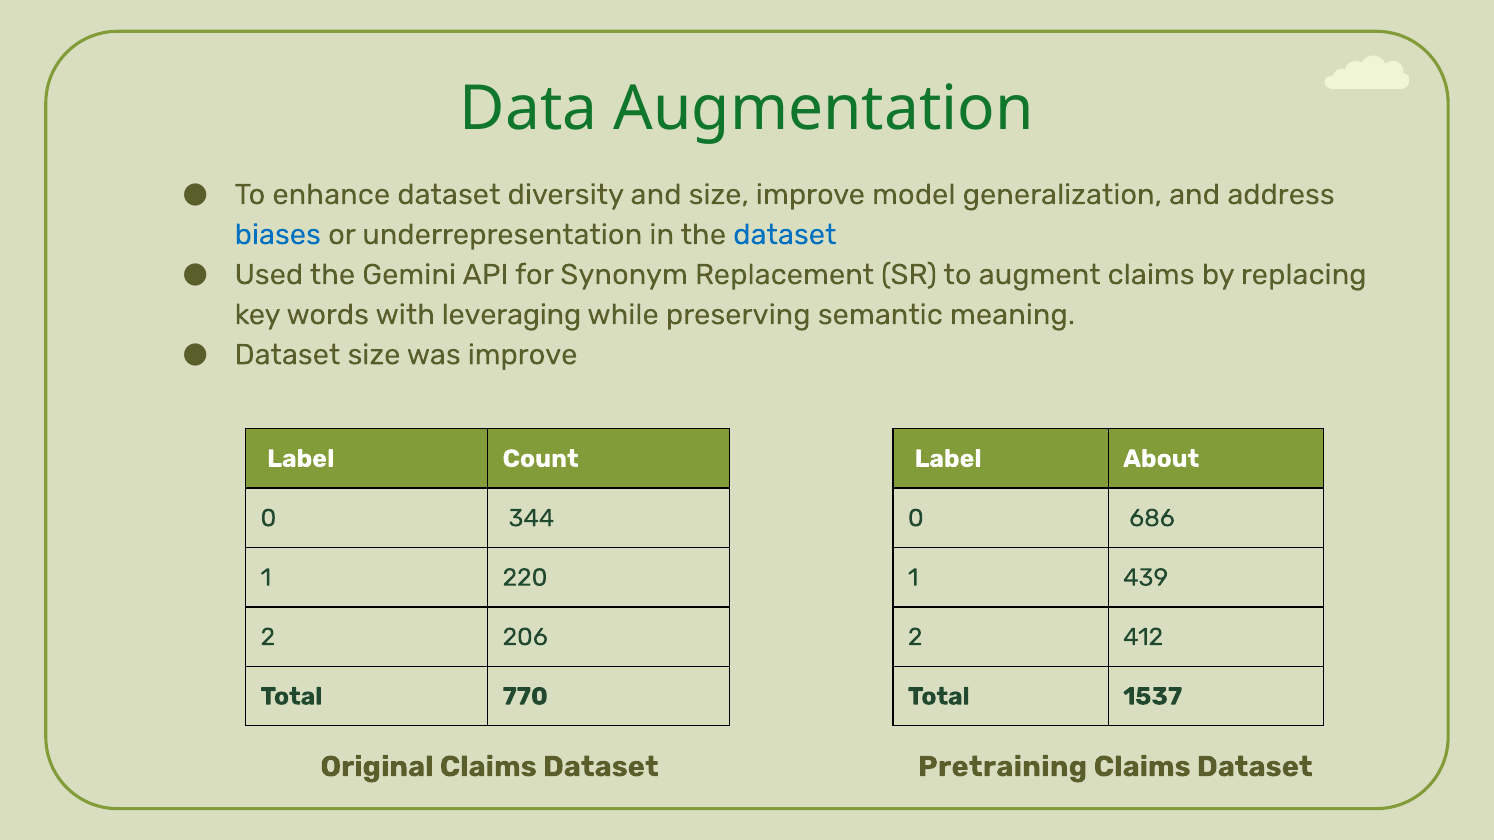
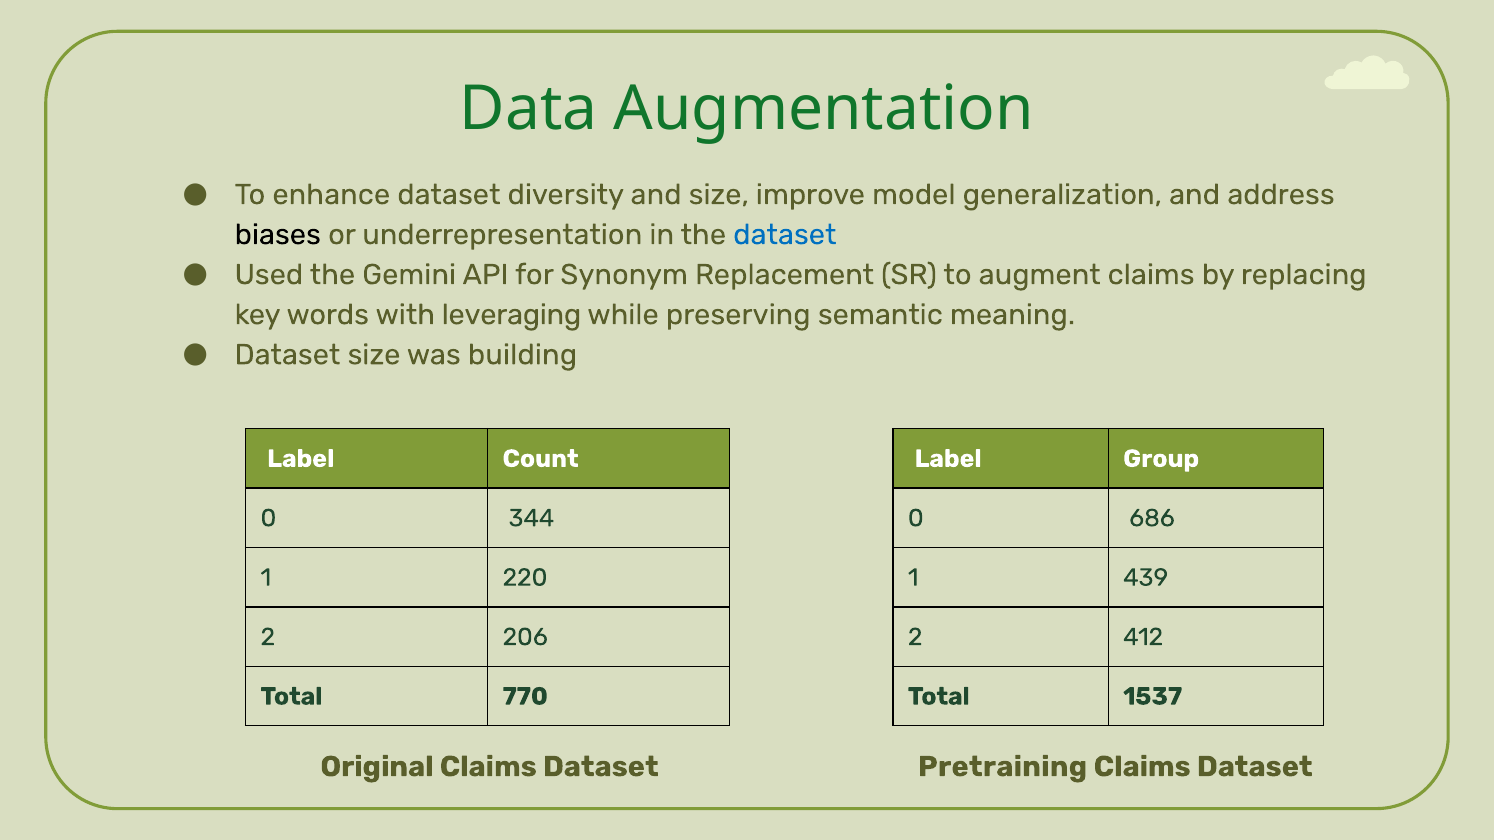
biases colour: blue -> black
was improve: improve -> building
About: About -> Group
